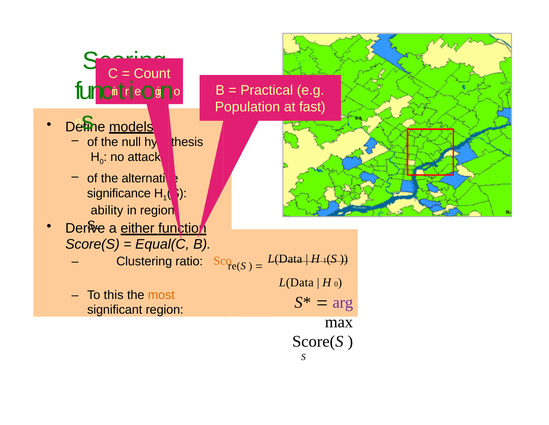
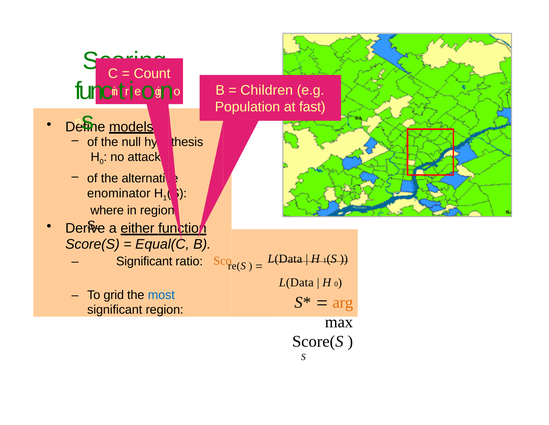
Practical: Practical -> Children
significance: significance -> enominator
ability: ability -> where
Clustering at (144, 261): Clustering -> Significant
this: this -> grid
most colour: orange -> blue
arg colour: purple -> orange
